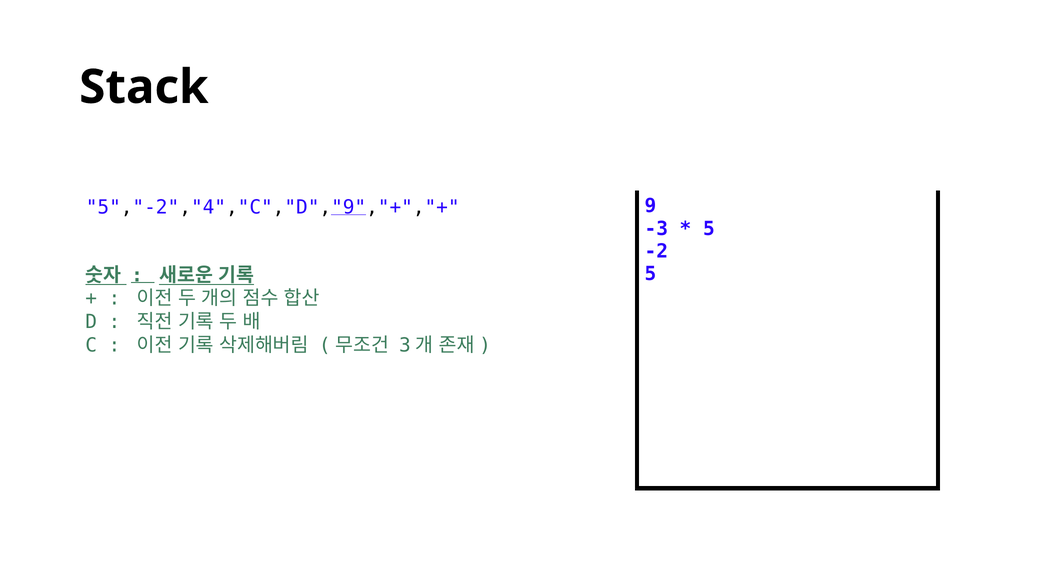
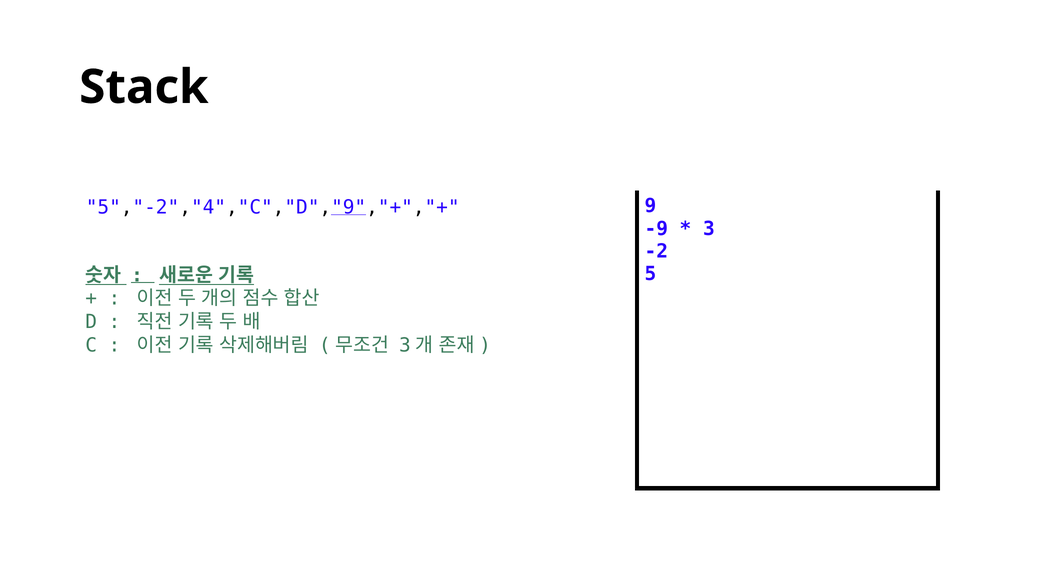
-3: -3 -> -9
5 at (709, 229): 5 -> 3
